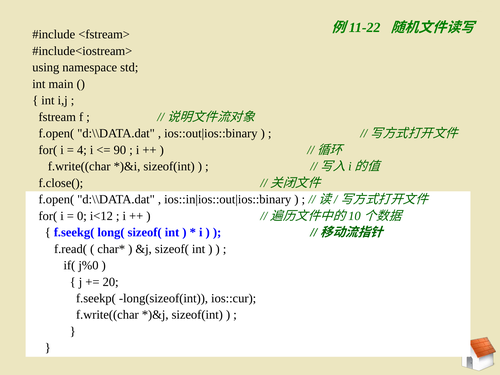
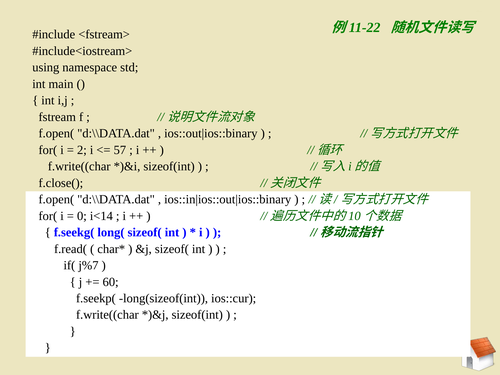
4 at (82, 150): 4 -> 2
90: 90 -> 57
i<12: i<12 -> i<14
j%0: j%0 -> j%7
20: 20 -> 60
